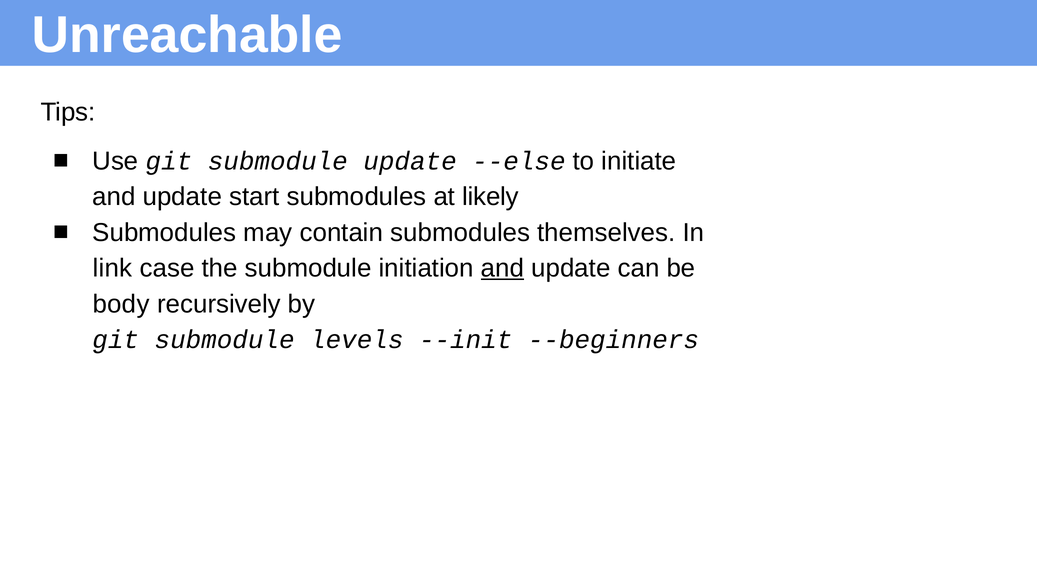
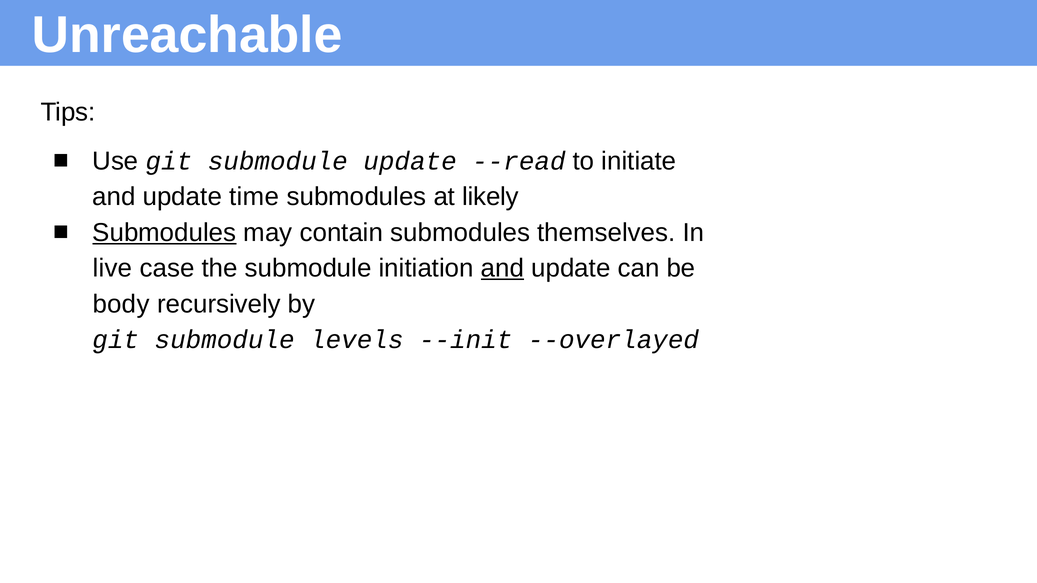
--else: --else -> --read
start: start -> time
Submodules at (164, 233) underline: none -> present
link: link -> live
--beginners: --beginners -> --overlayed
